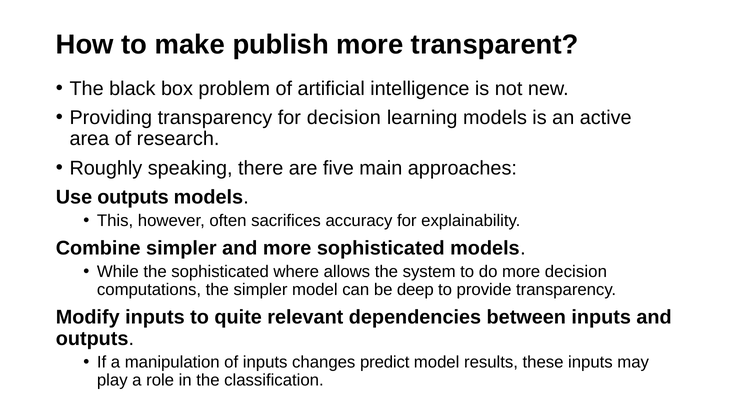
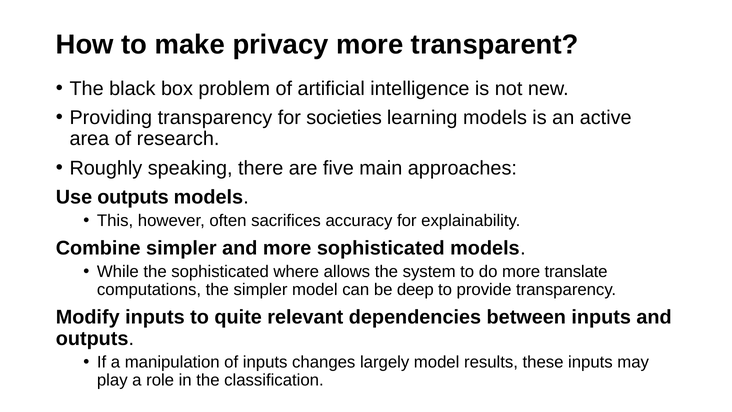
publish: publish -> privacy
for decision: decision -> societies
more decision: decision -> translate
predict: predict -> largely
